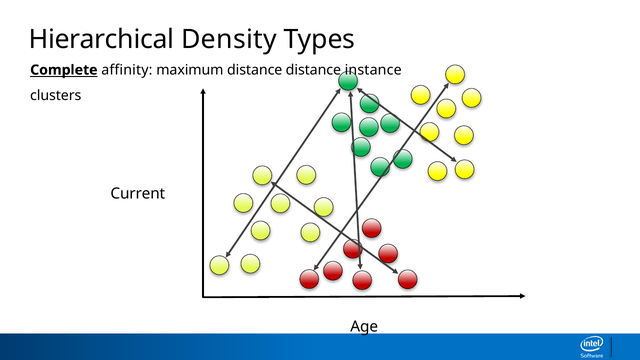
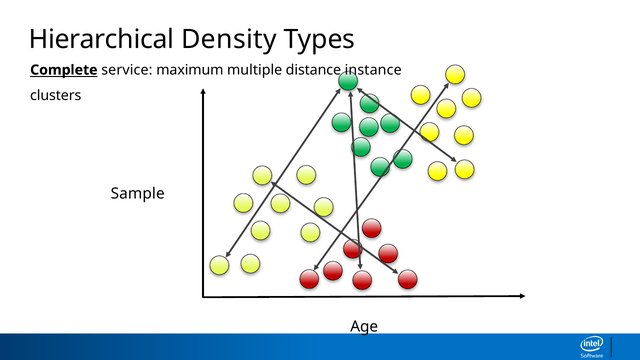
affinity: affinity -> service
maximum distance: distance -> multiple
Current: Current -> Sample
